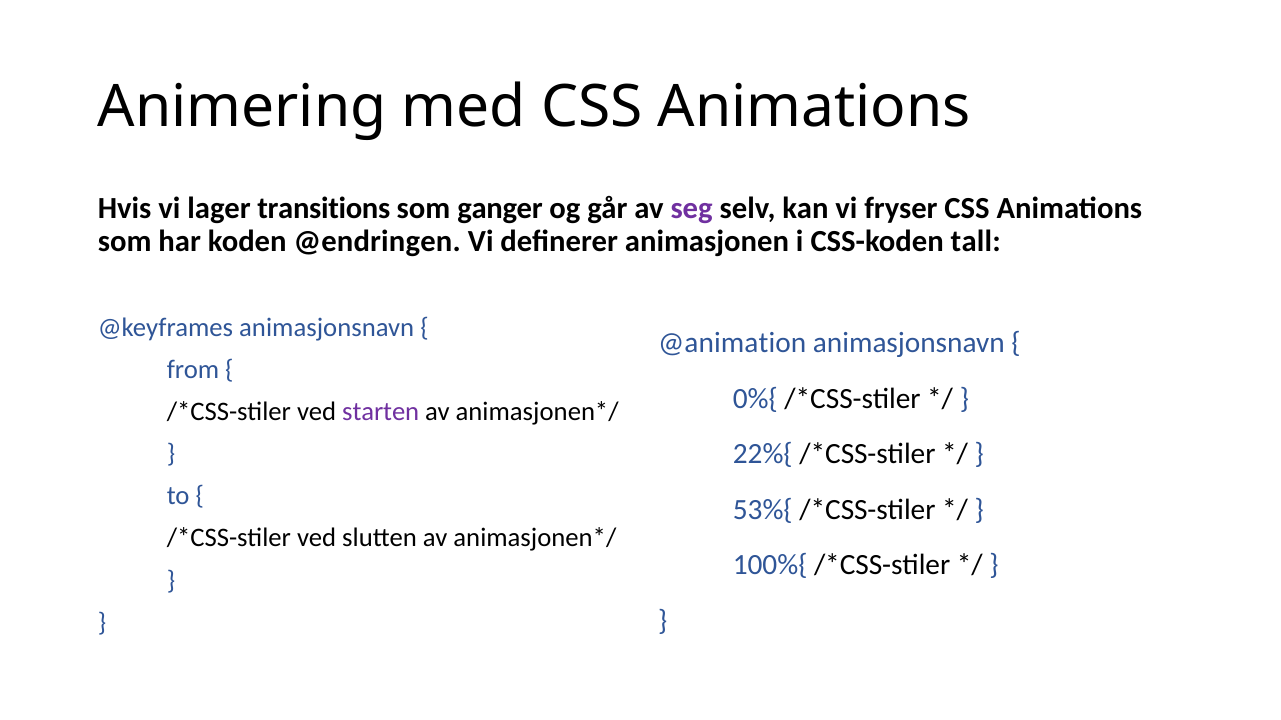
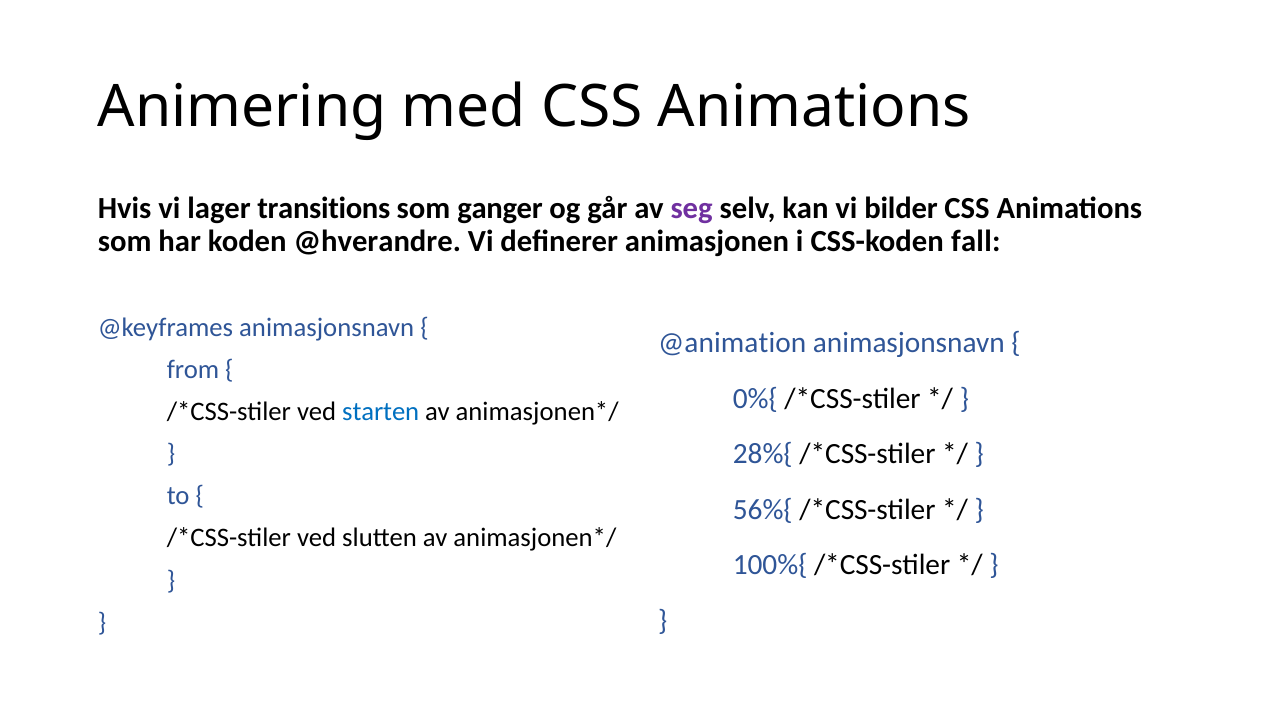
fryser: fryser -> bilder
@endringen: @endringen -> @hverandre
tall: tall -> fall
starten colour: purple -> blue
22%{: 22%{ -> 28%{
53%{: 53%{ -> 56%{
